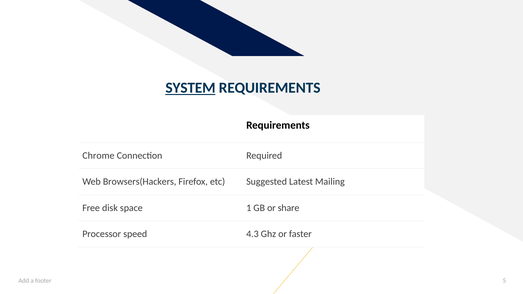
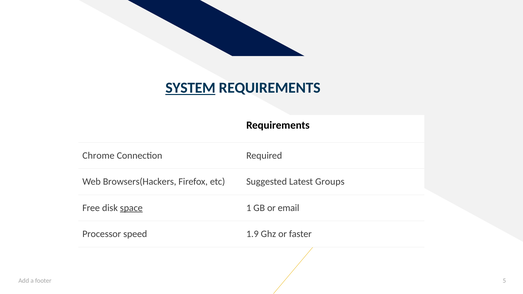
Mailing: Mailing -> Groups
space underline: none -> present
share: share -> email
4.3: 4.3 -> 1.9
